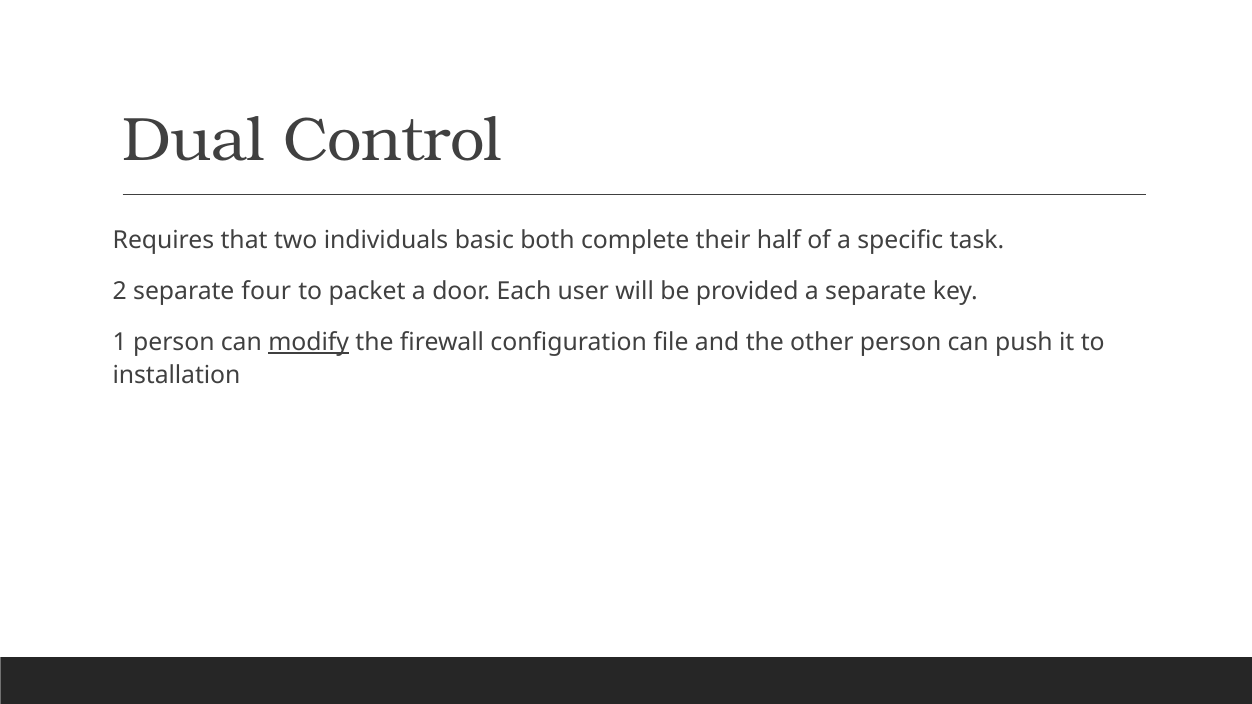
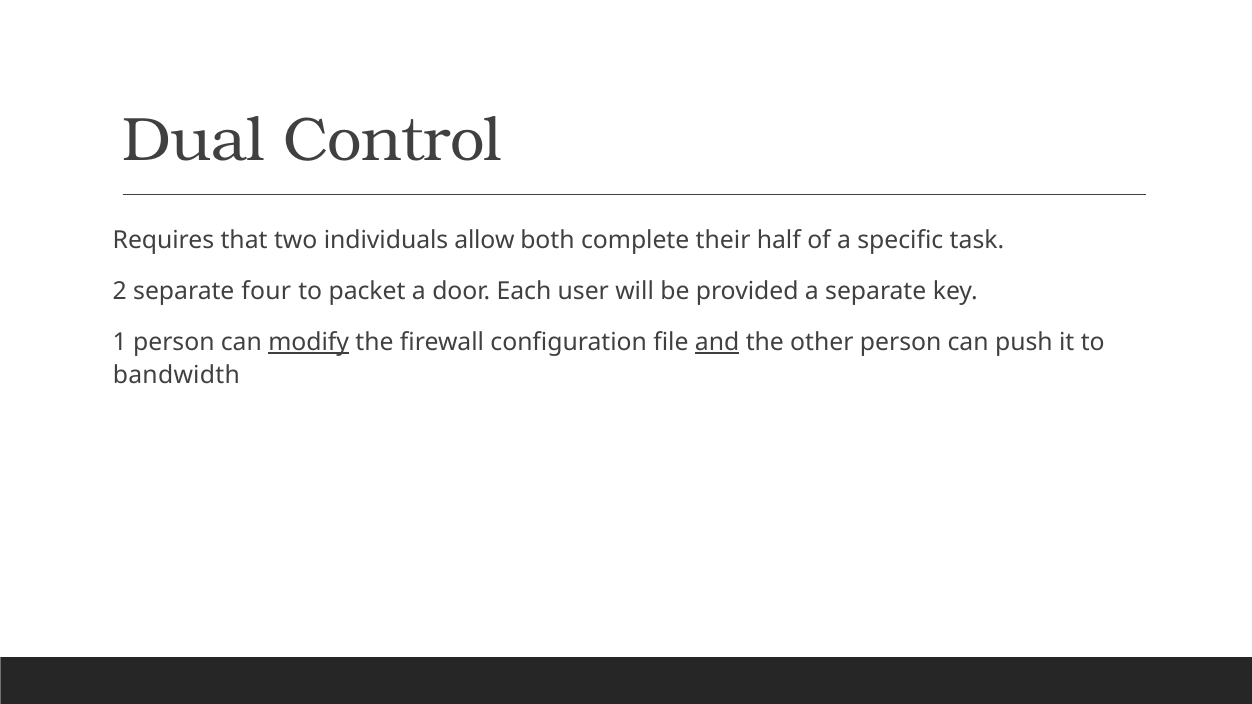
basic: basic -> allow
and underline: none -> present
installation: installation -> bandwidth
